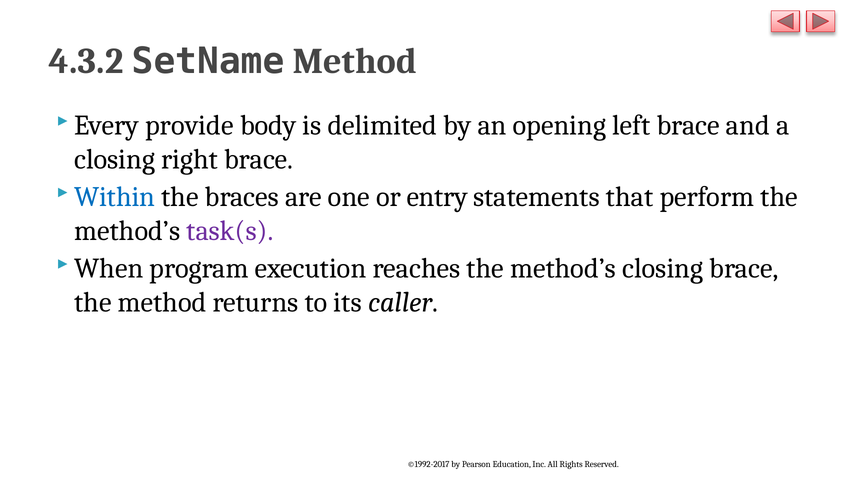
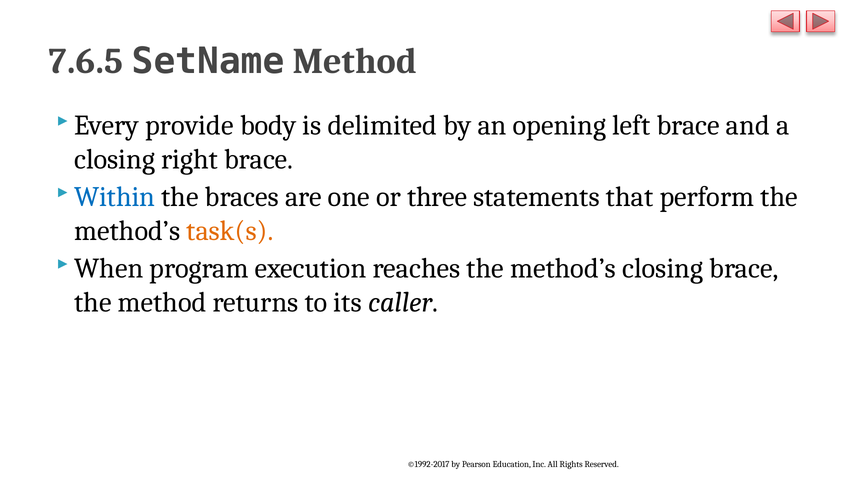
4.3.2: 4.3.2 -> 7.6.5
entry: entry -> three
task(s colour: purple -> orange
